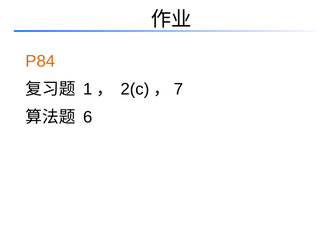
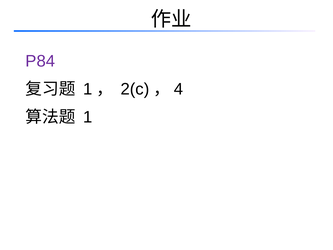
P84 colour: orange -> purple
7: 7 -> 4
6 at (88, 117): 6 -> 1
